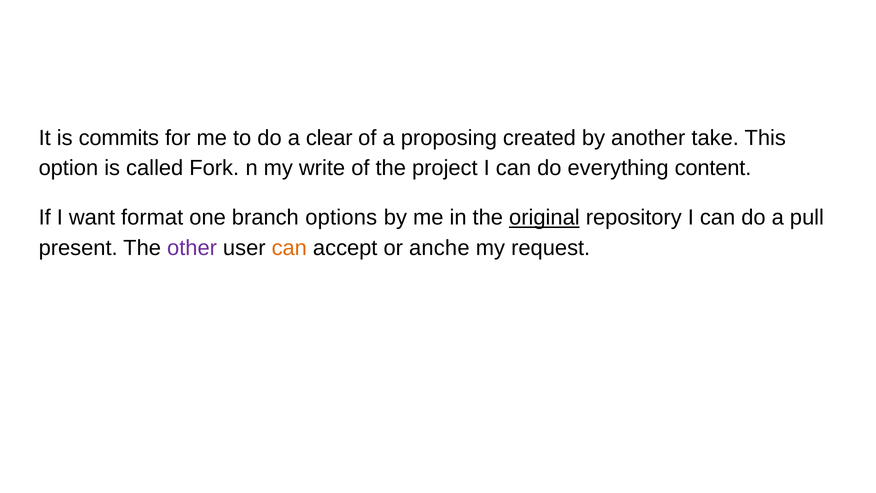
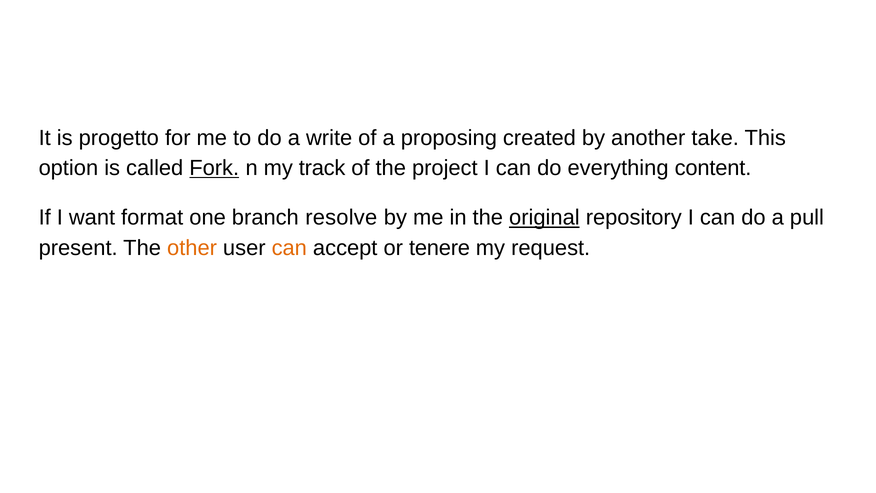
commits: commits -> progetto
clear: clear -> write
Fork underline: none -> present
write: write -> track
options: options -> resolve
other colour: purple -> orange
anche: anche -> tenere
